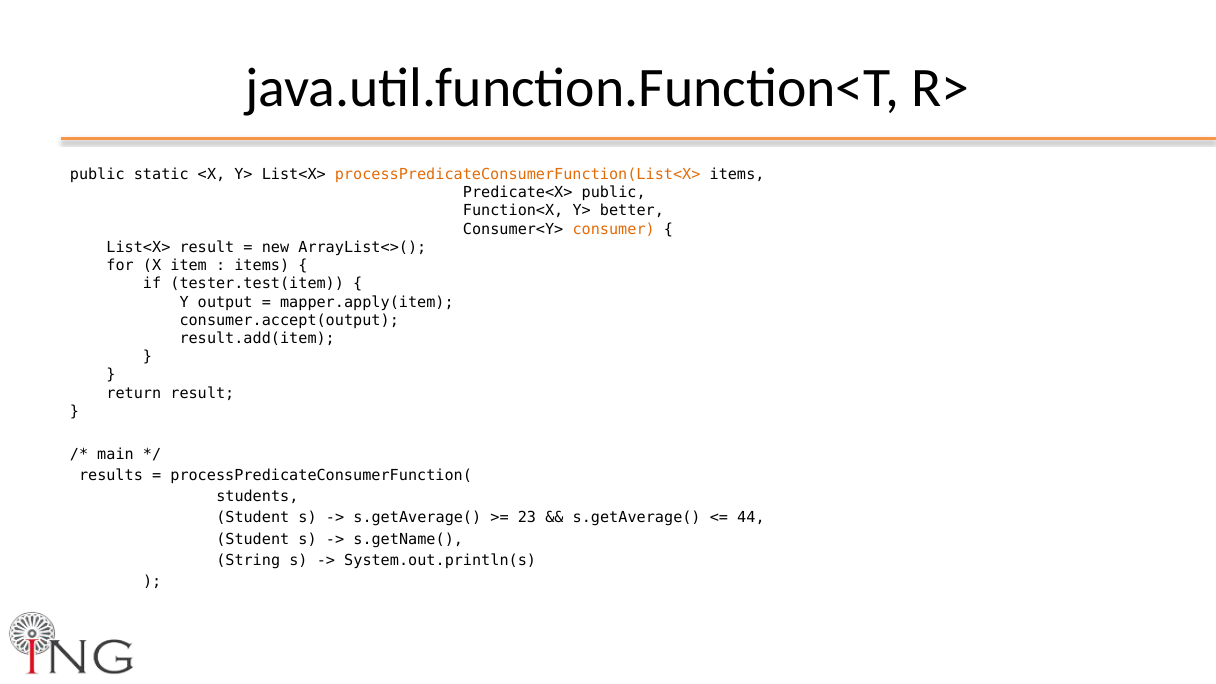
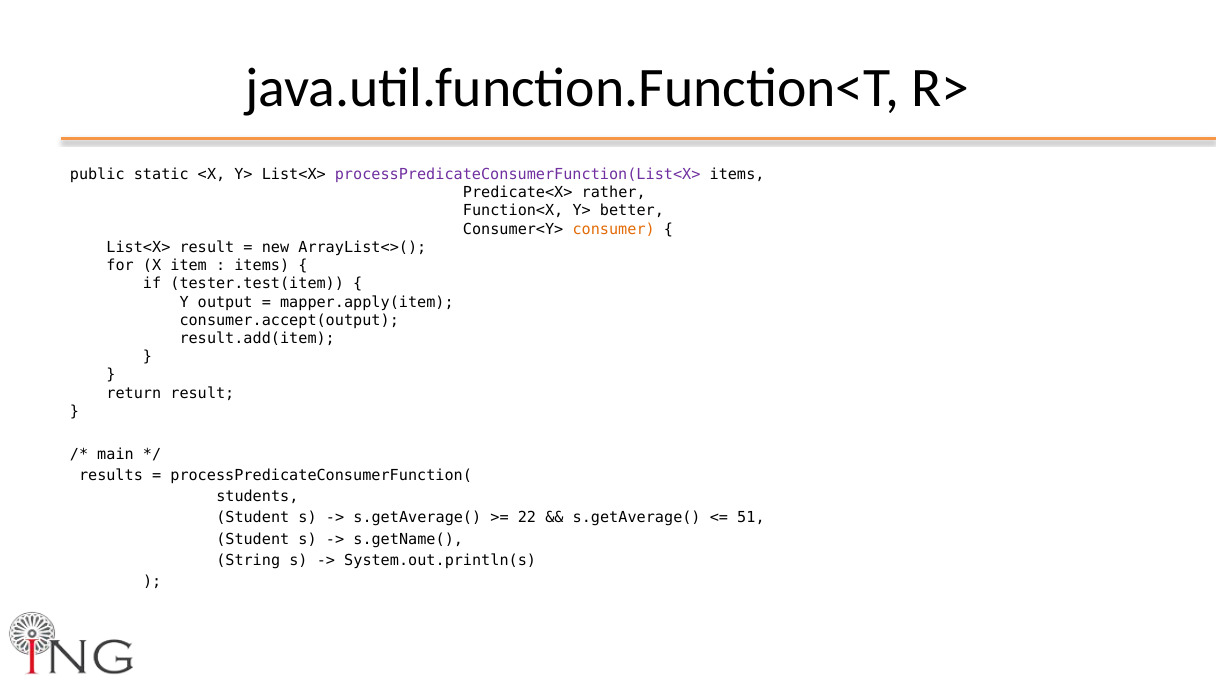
processPredicateConsumerFunction(List<X> colour: orange -> purple
Predicate<X> public: public -> rather
23: 23 -> 22
44: 44 -> 51
